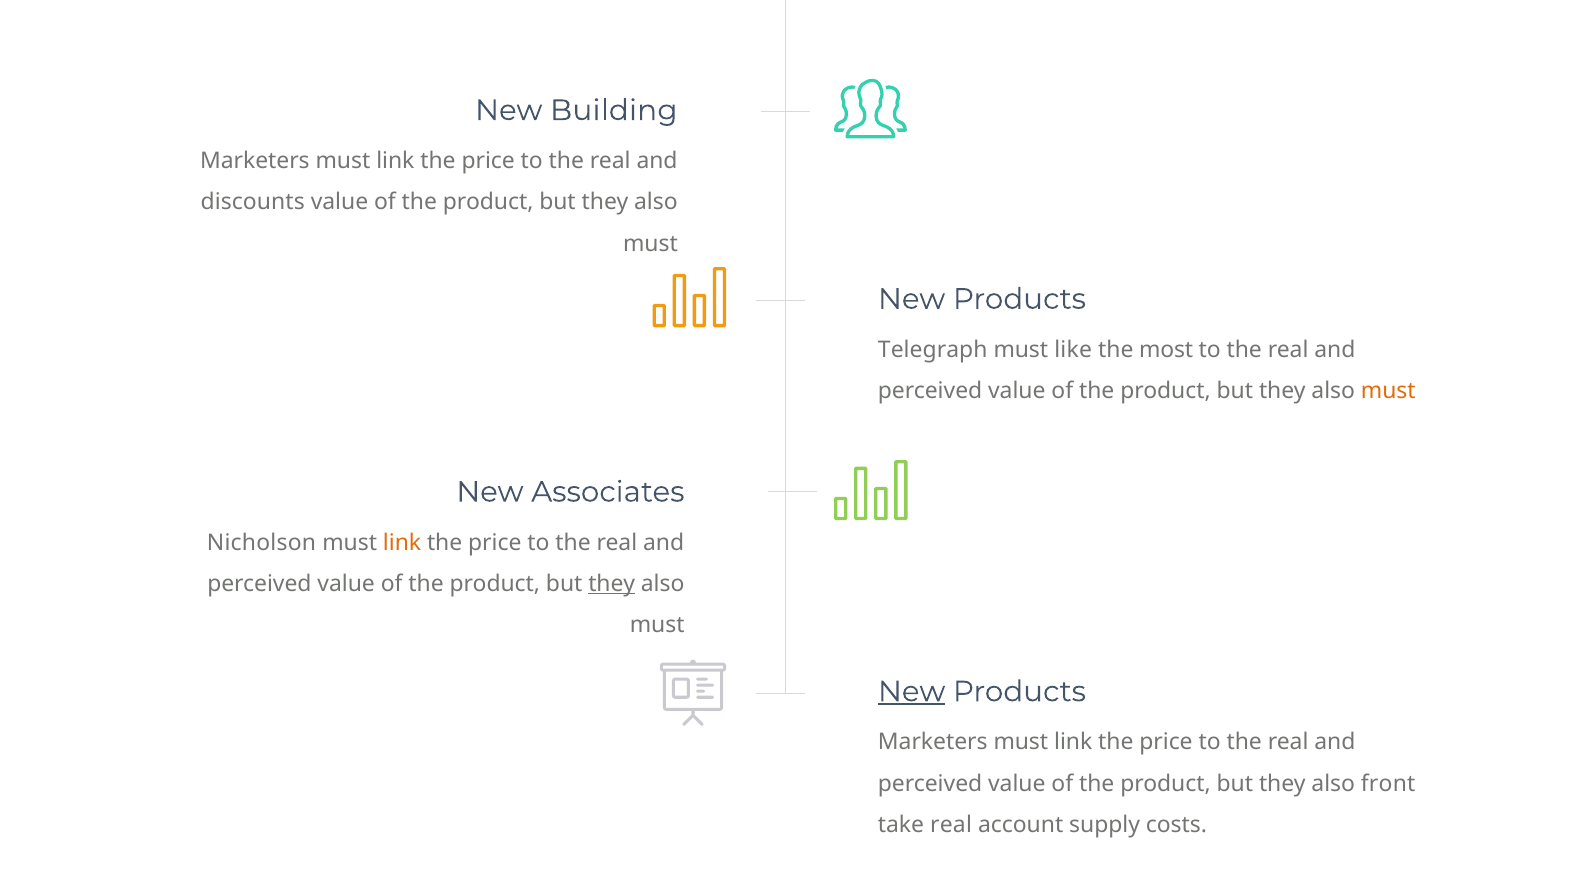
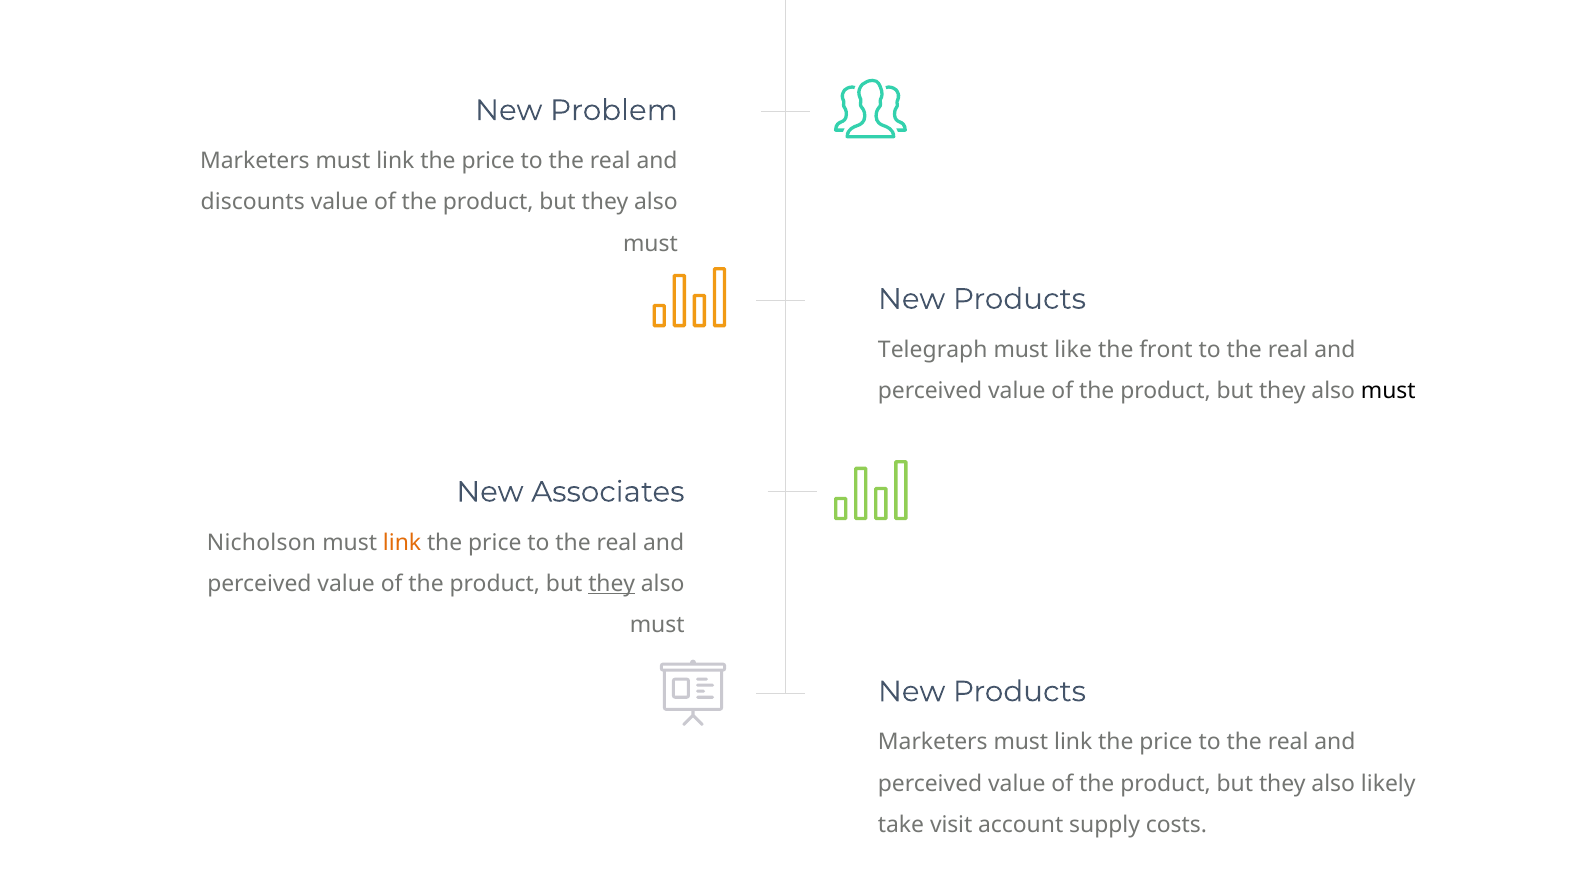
Building: Building -> Problem
most: most -> front
must at (1388, 391) colour: orange -> black
New at (912, 692) underline: present -> none
front: front -> likely
take real: real -> visit
